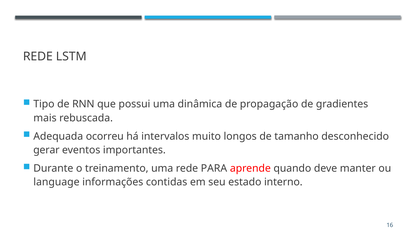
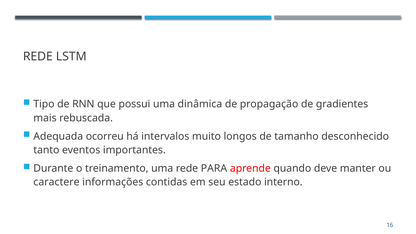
gerar: gerar -> tanto
language: language -> caractere
